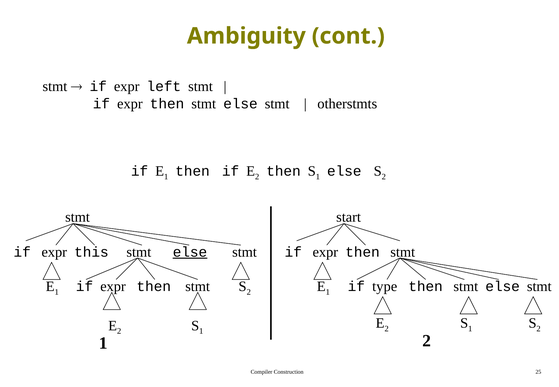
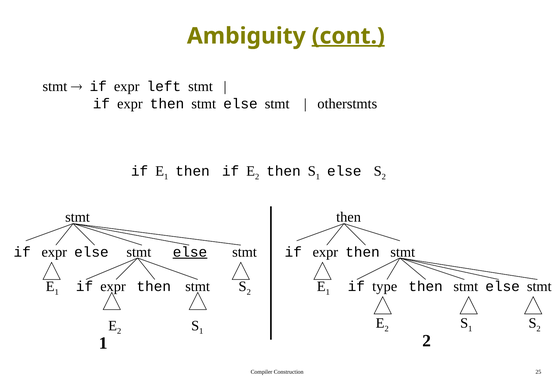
cont underline: none -> present
start at (349, 217): start -> then
expr this: this -> else
